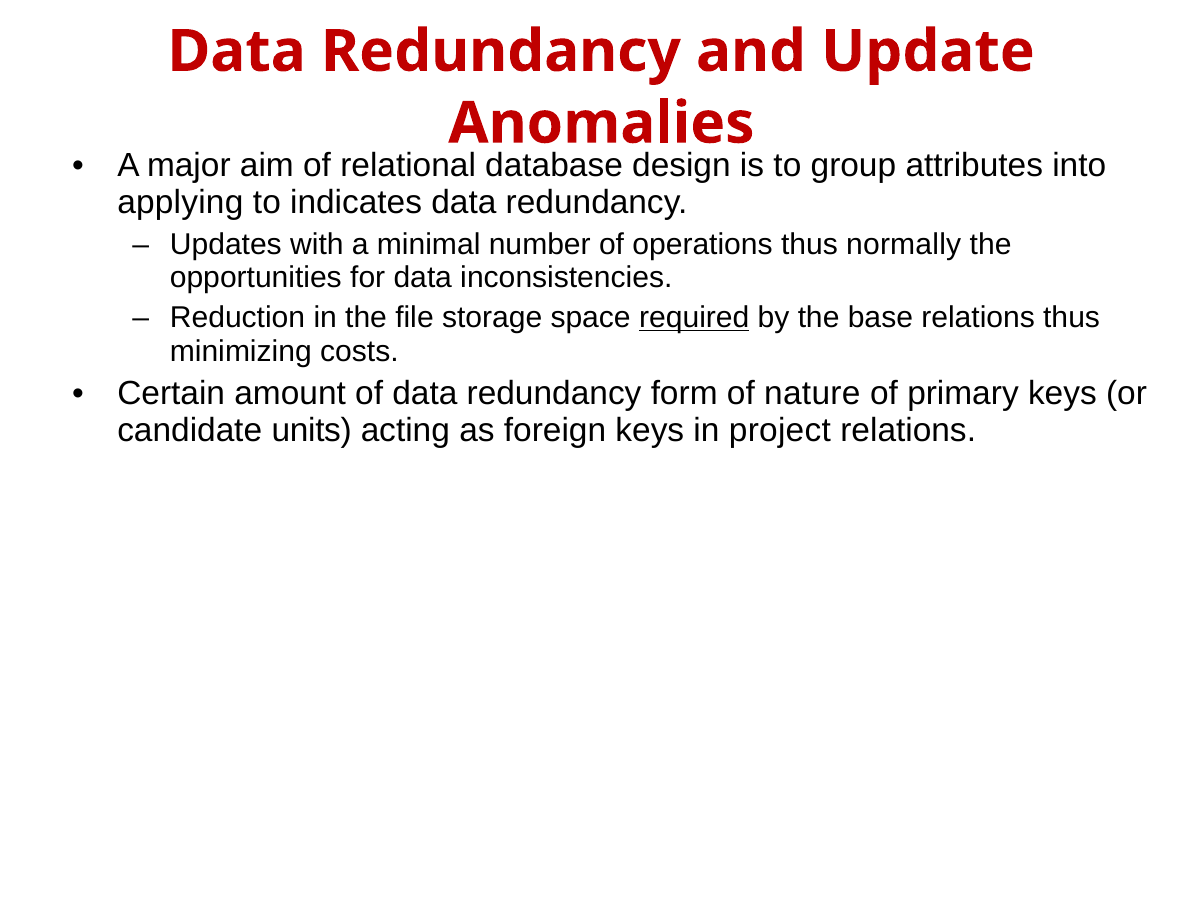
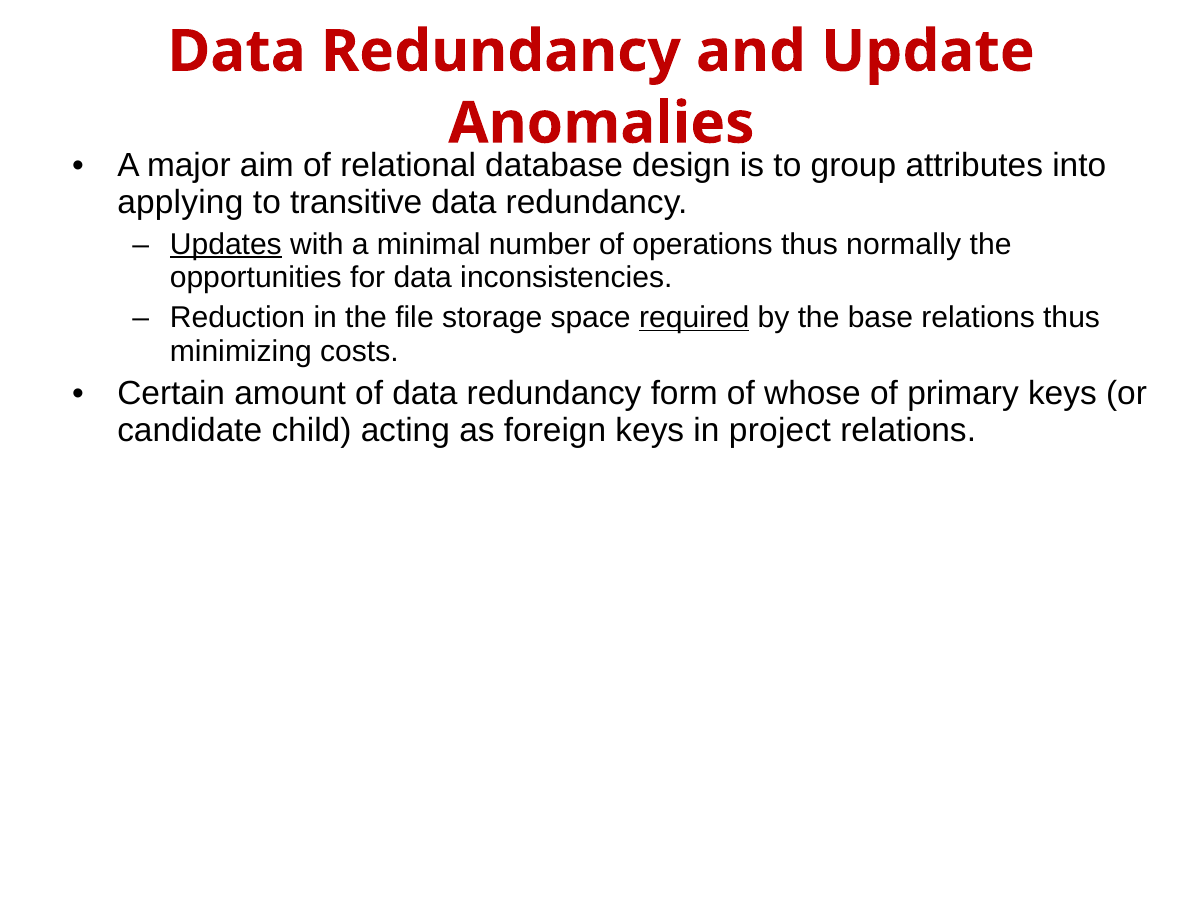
indicates: indicates -> transitive
Updates underline: none -> present
nature: nature -> whose
units: units -> child
